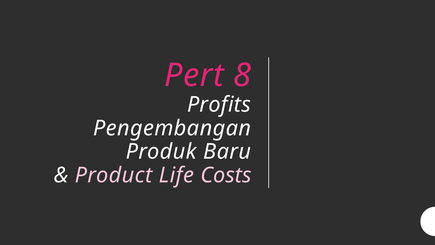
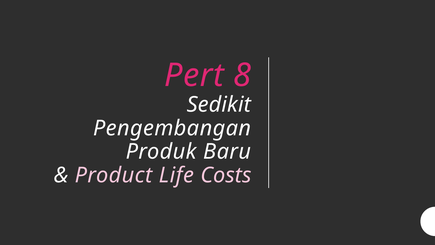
Profits: Profits -> Sedikit
